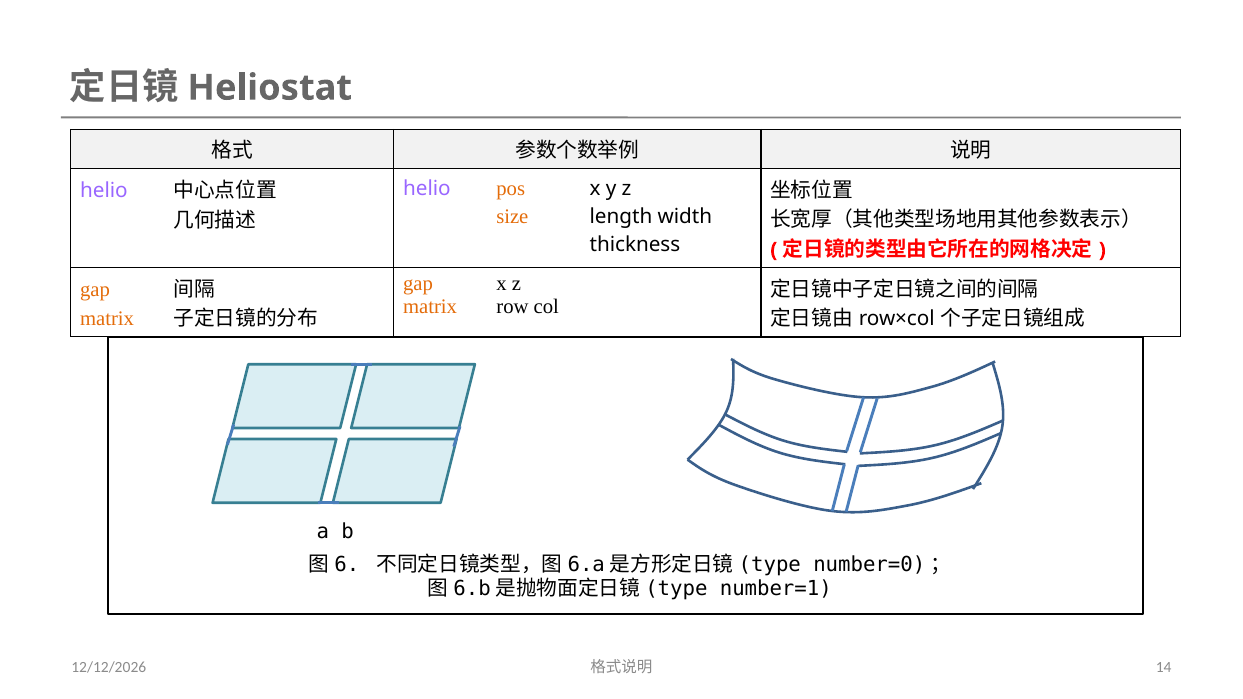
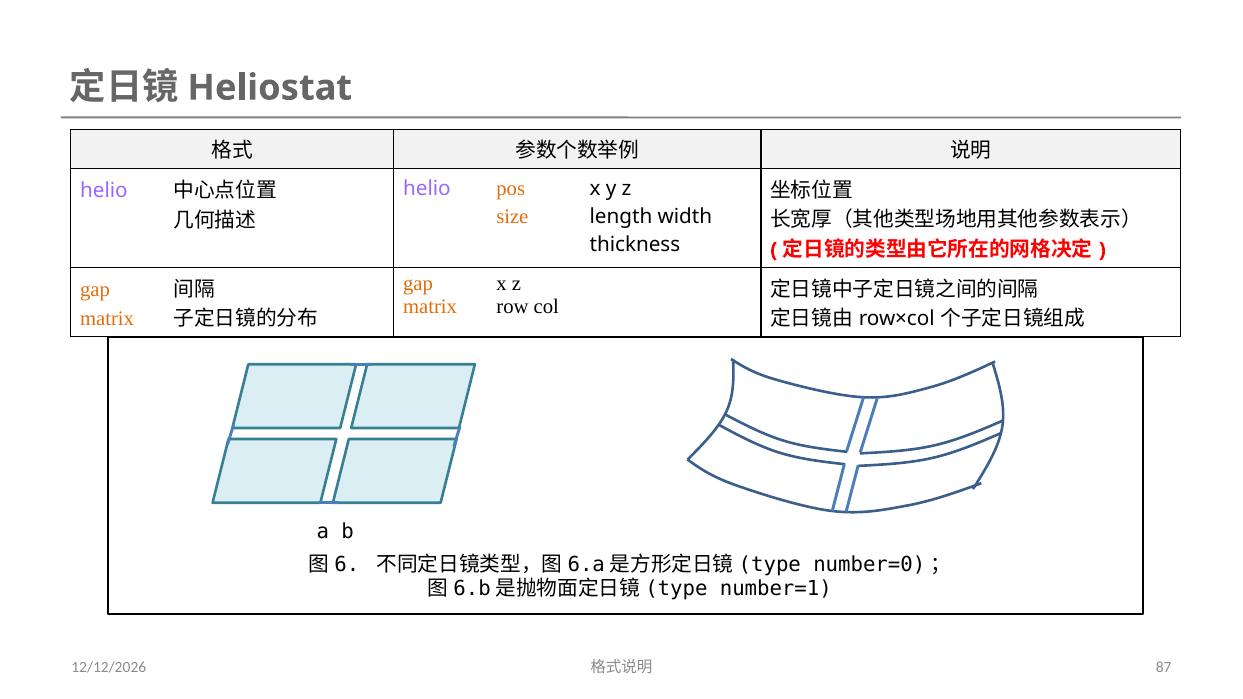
14: 14 -> 87
